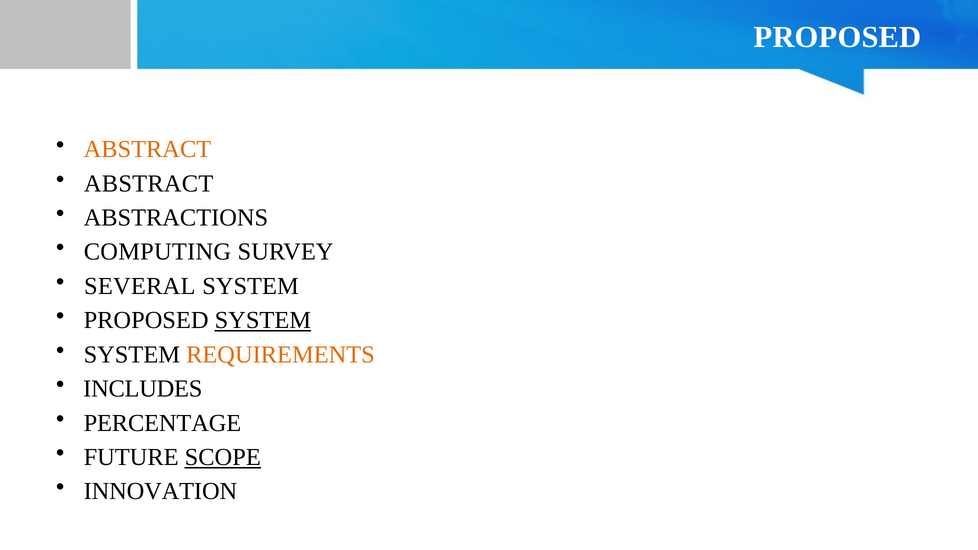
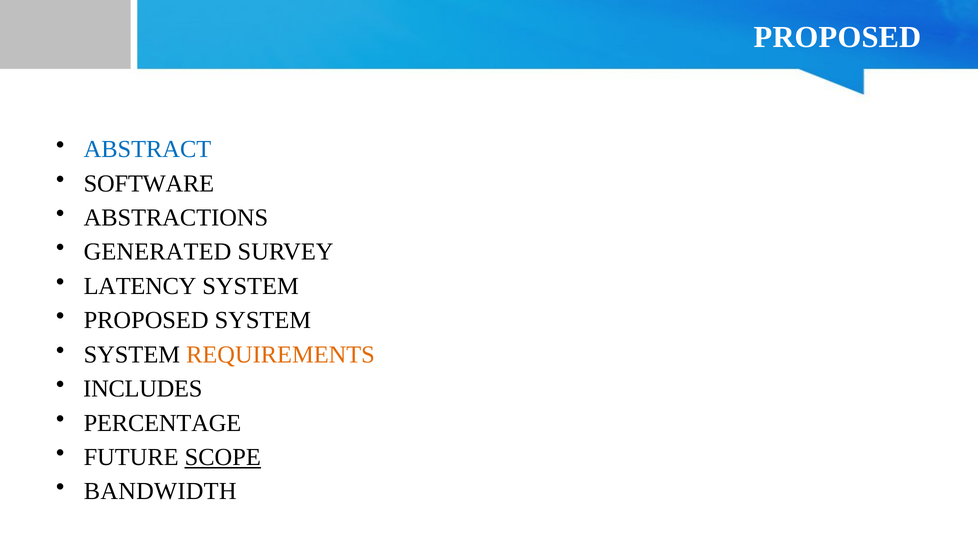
ABSTRACT at (147, 149) colour: orange -> blue
ABSTRACT at (149, 184): ABSTRACT -> SOFTWARE
COMPUTING: COMPUTING -> GENERATED
SEVERAL: SEVERAL -> LATENCY
SYSTEM at (263, 320) underline: present -> none
INNOVATION: INNOVATION -> BANDWIDTH
